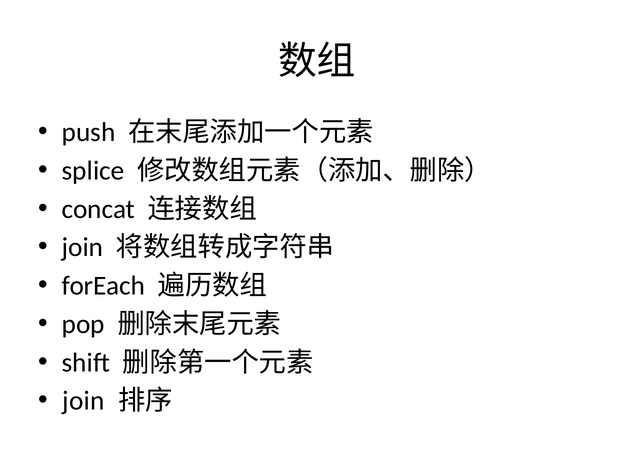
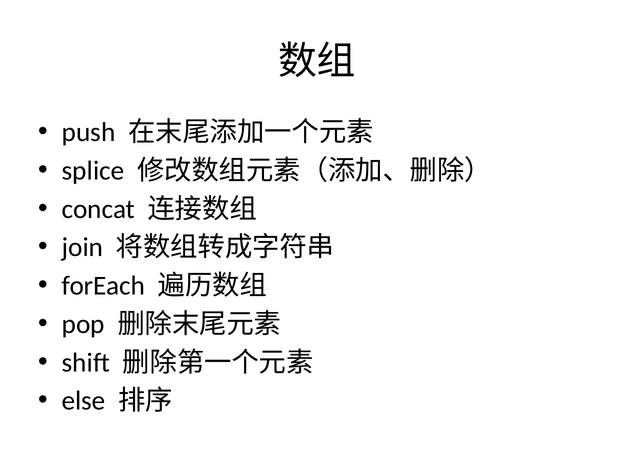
join at (83, 401): join -> else
